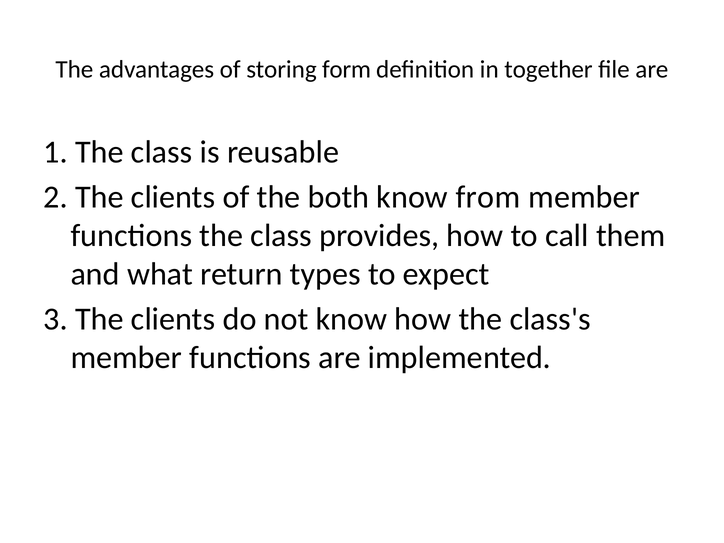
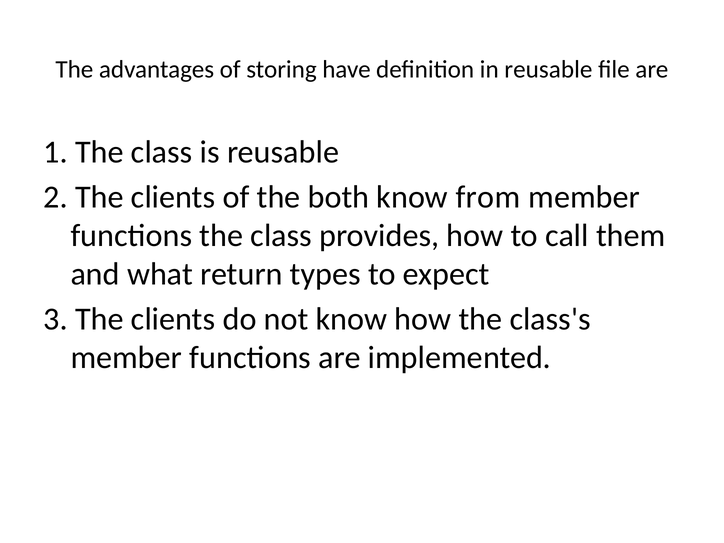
form: form -> have
in together: together -> reusable
